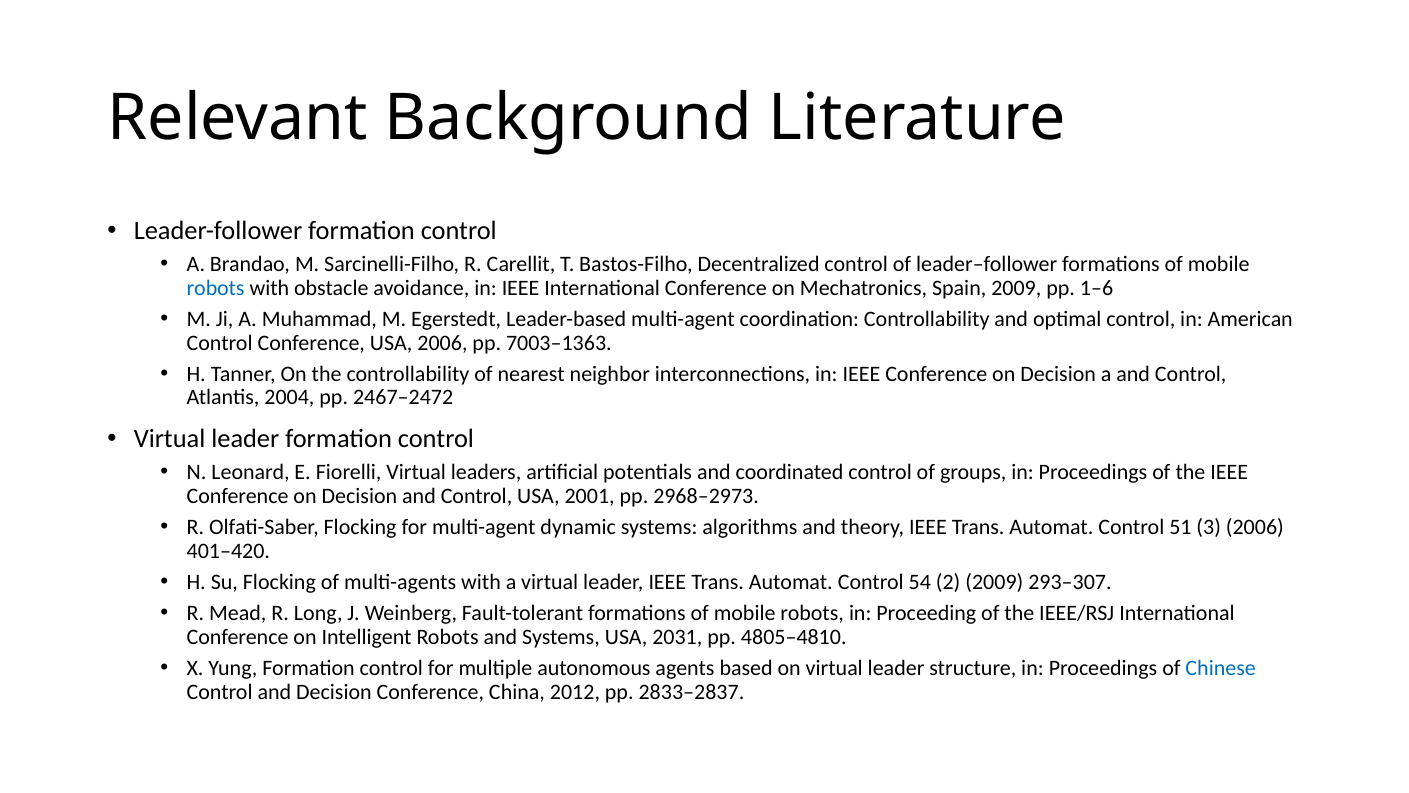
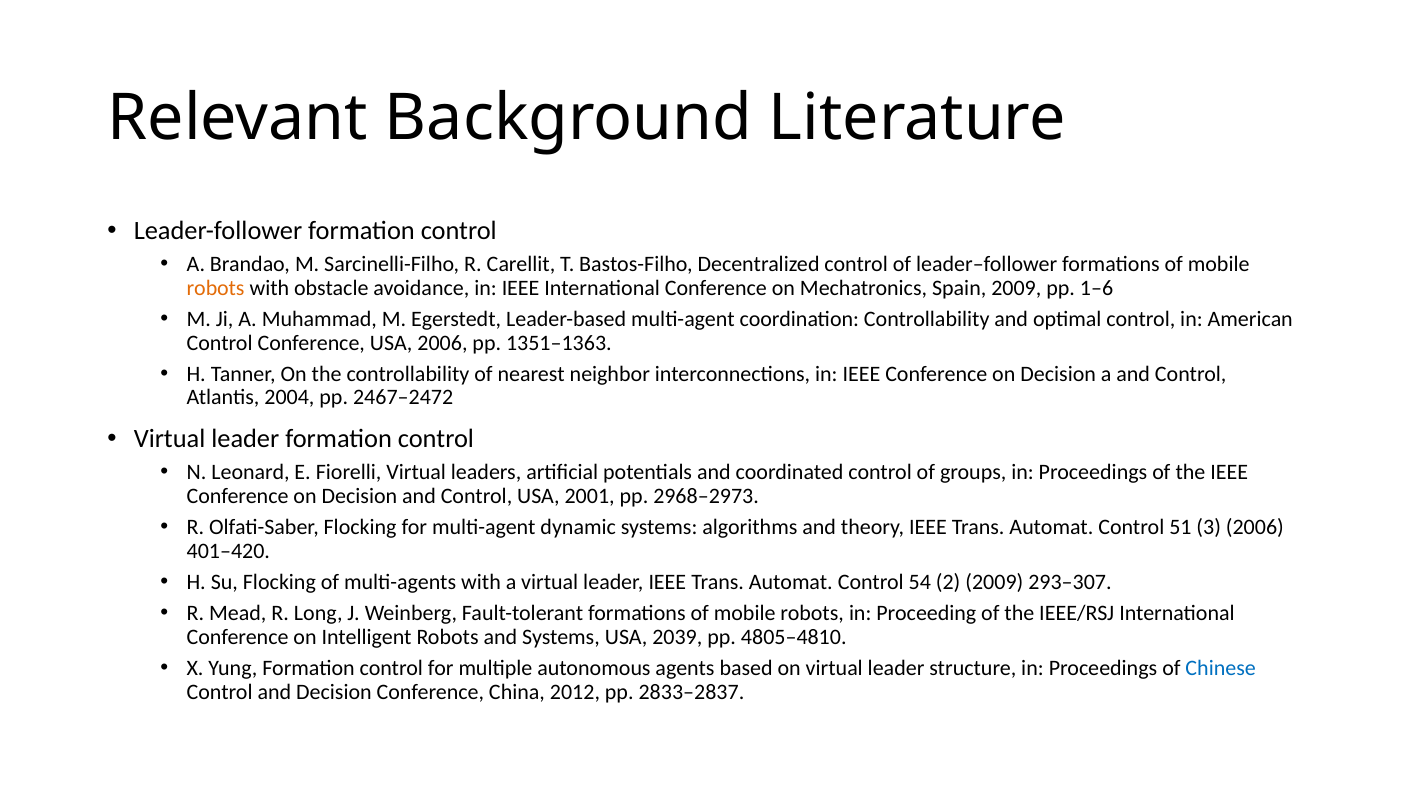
robots at (216, 288) colour: blue -> orange
7003–1363: 7003–1363 -> 1351–1363
2031: 2031 -> 2039
